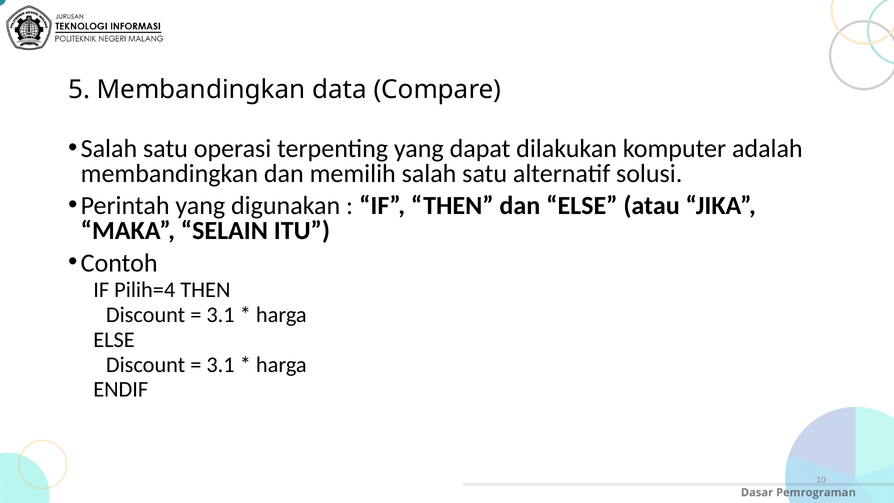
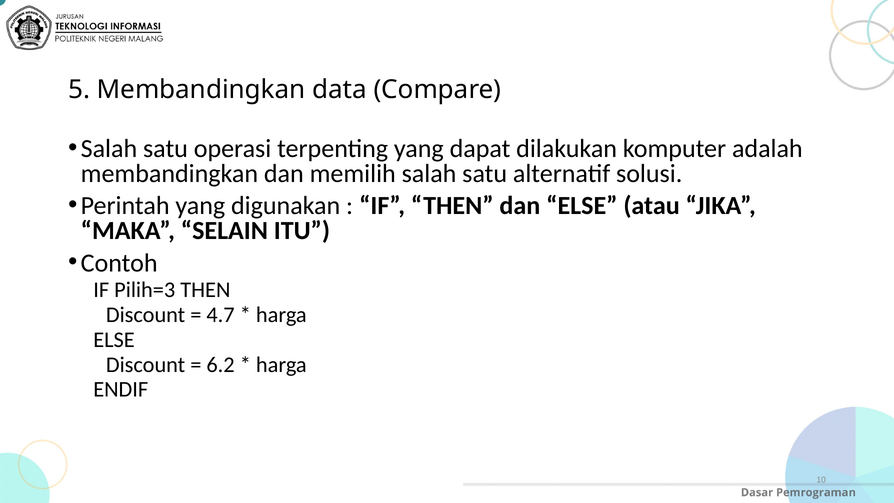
Pilih=4: Pilih=4 -> Pilih=3
3.1 at (221, 315): 3.1 -> 4.7
3.1 at (221, 365): 3.1 -> 6.2
